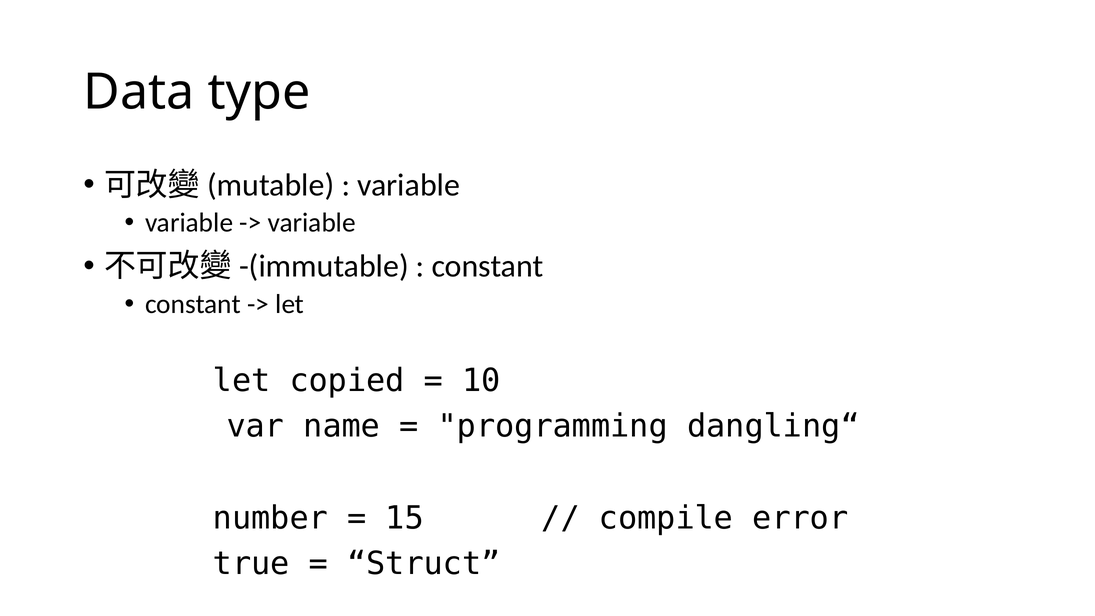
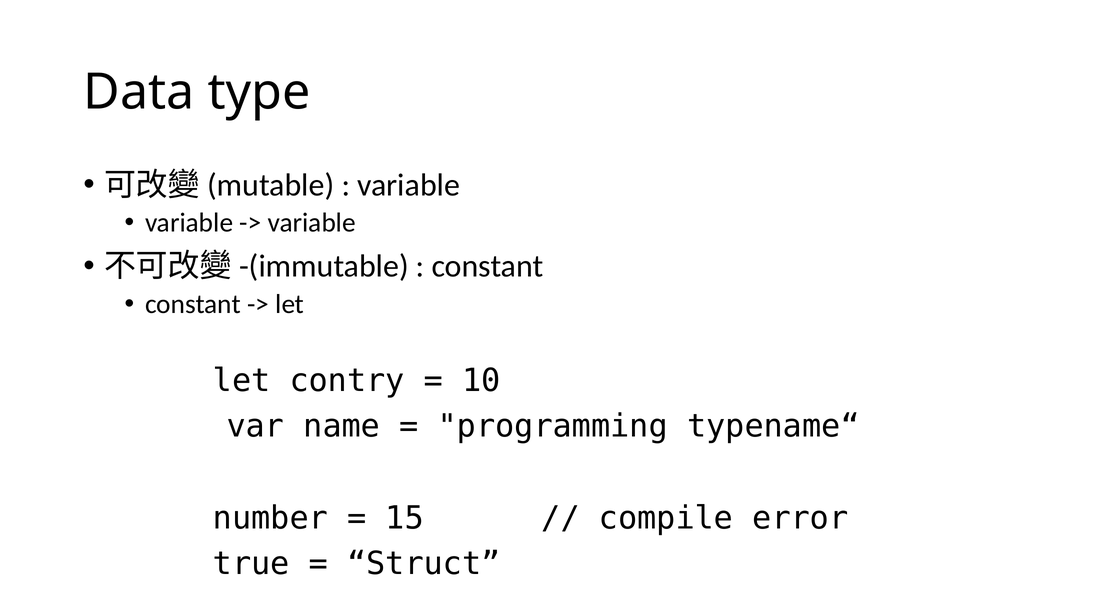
copied: copied -> contry
dangling“: dangling“ -> typename“
